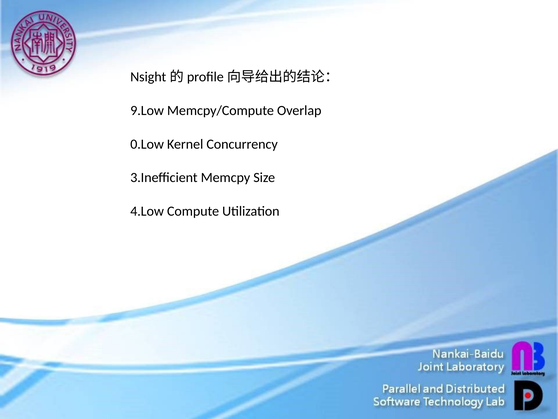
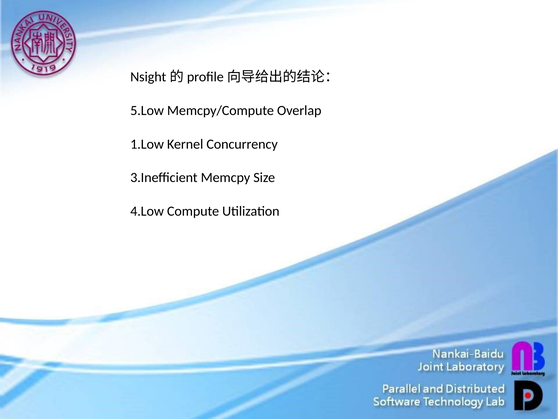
9.Low: 9.Low -> 5.Low
0.Low: 0.Low -> 1.Low
